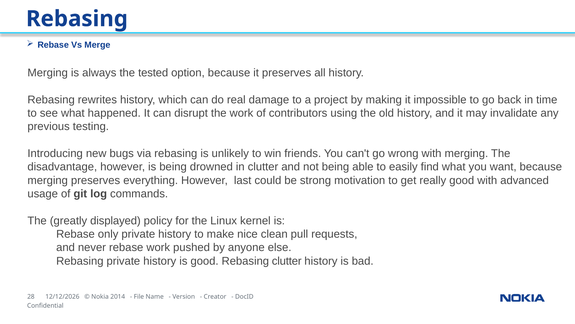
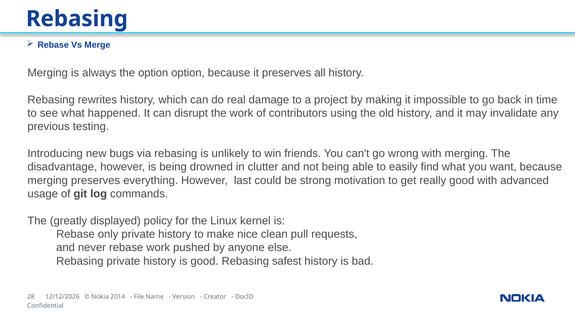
the tested: tested -> option
Rebasing clutter: clutter -> safest
